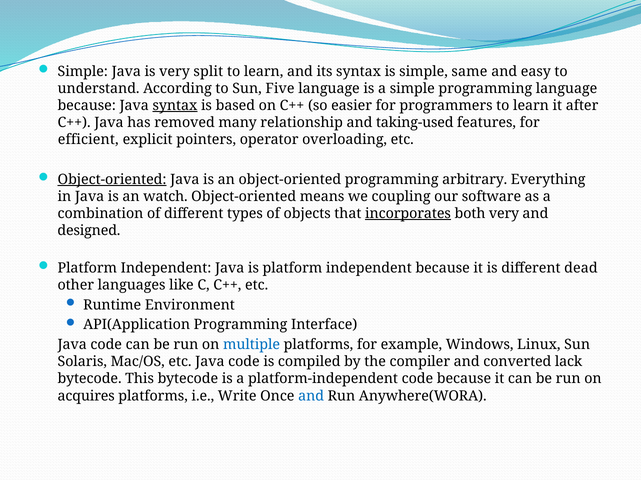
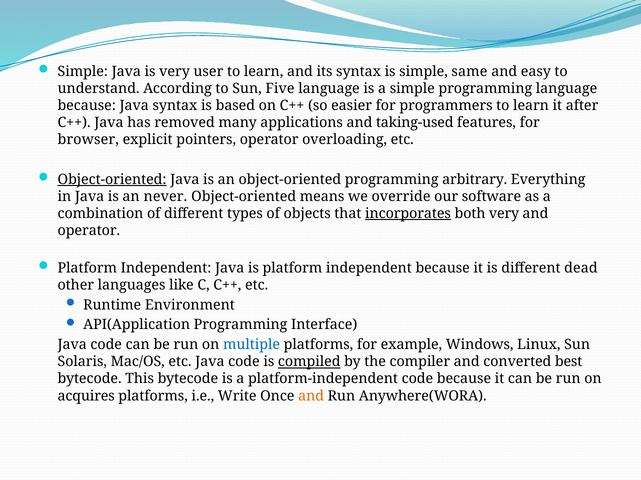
split: split -> user
syntax at (175, 106) underline: present -> none
relationship: relationship -> applications
efficient: efficient -> browser
watch: watch -> never
coupling: coupling -> override
designed at (89, 231): designed -> operator
compiled underline: none -> present
lack: lack -> best
and at (311, 396) colour: blue -> orange
